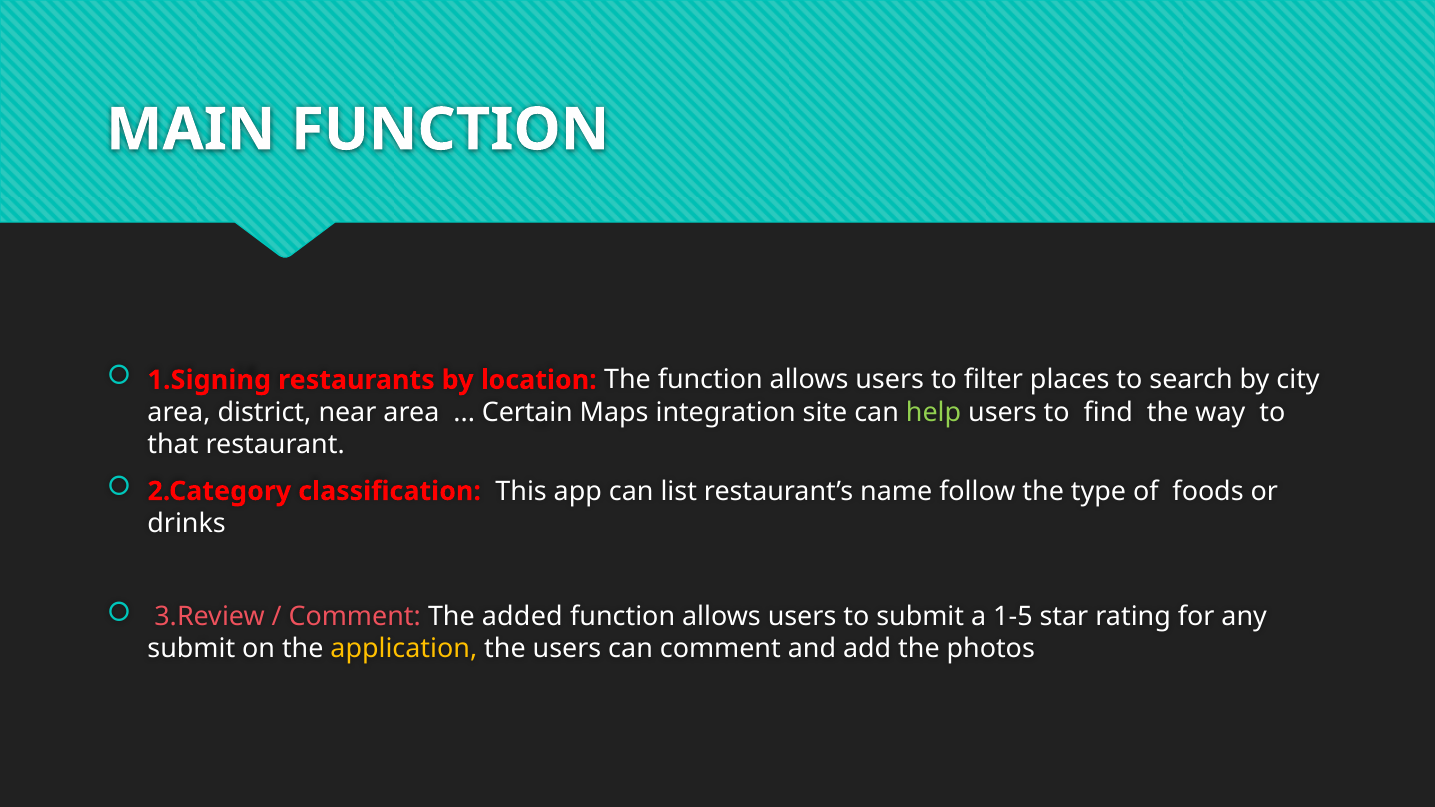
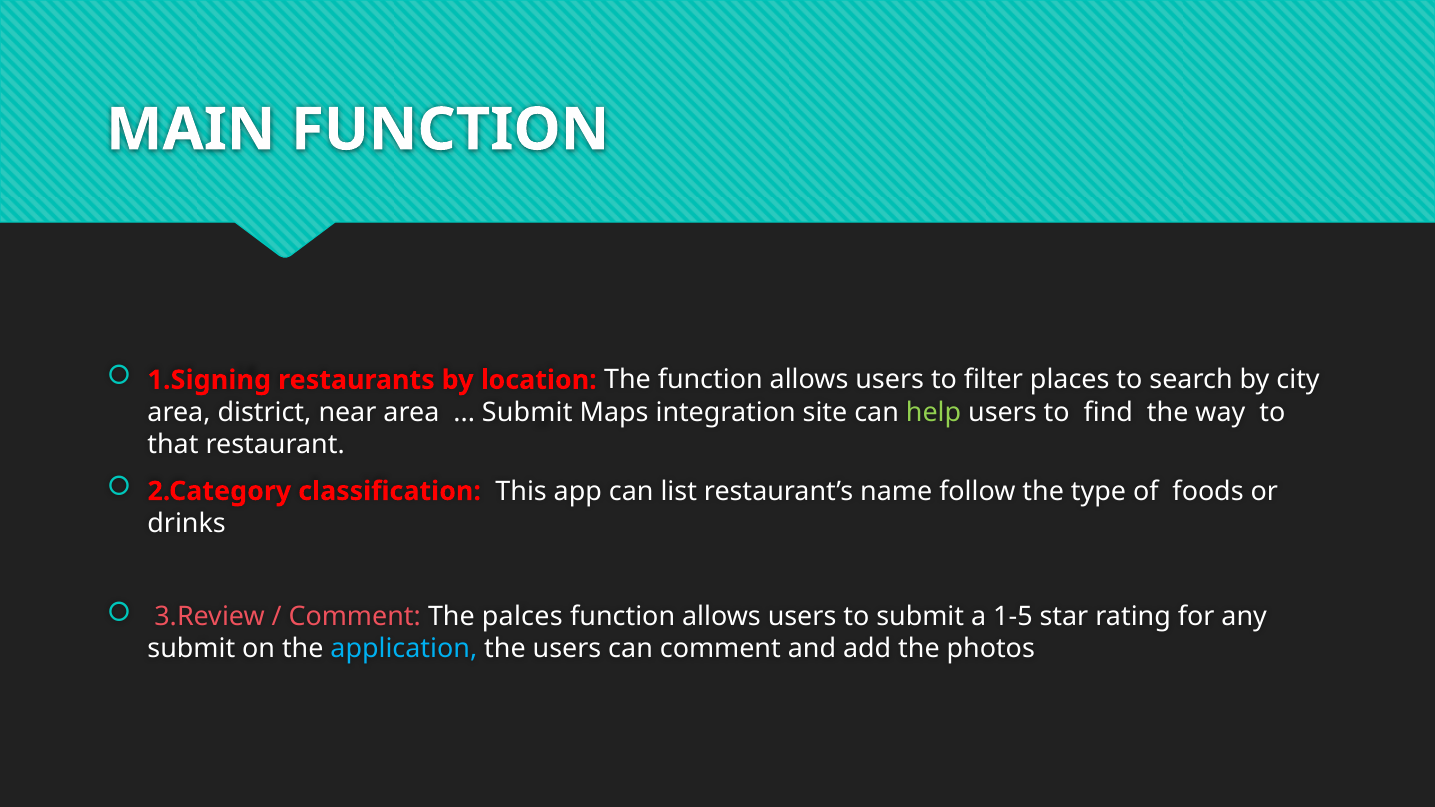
Certain at (527, 412): Certain -> Submit
added: added -> palces
application colour: yellow -> light blue
